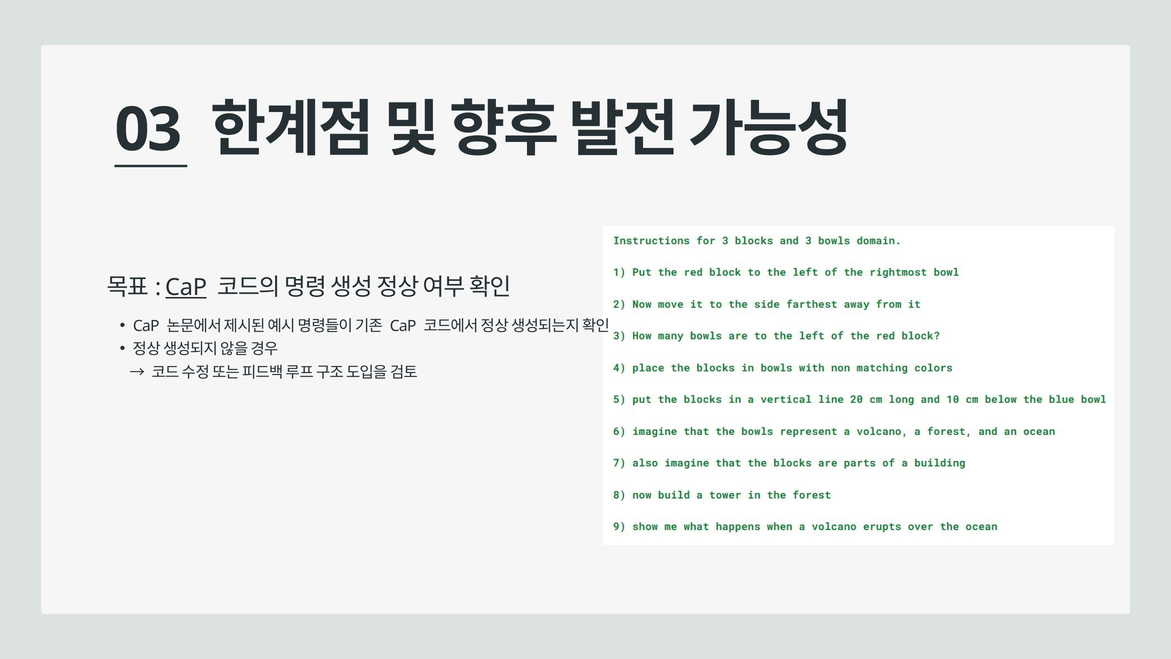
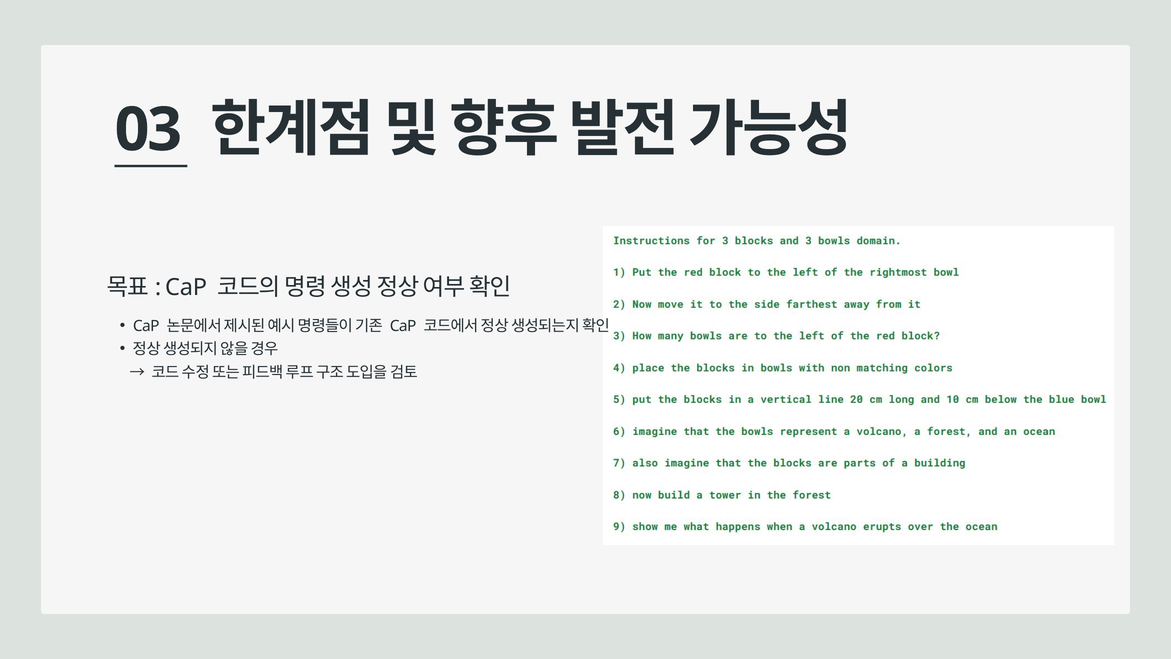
CaP at (186, 287) underline: present -> none
